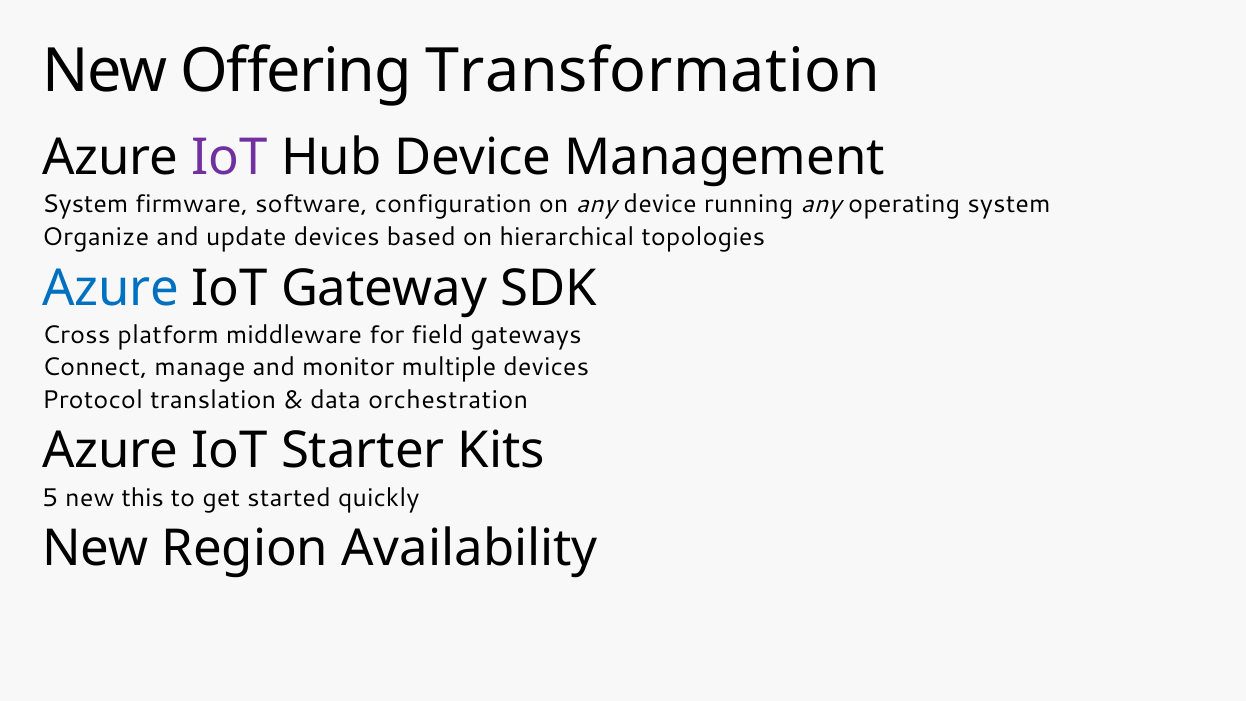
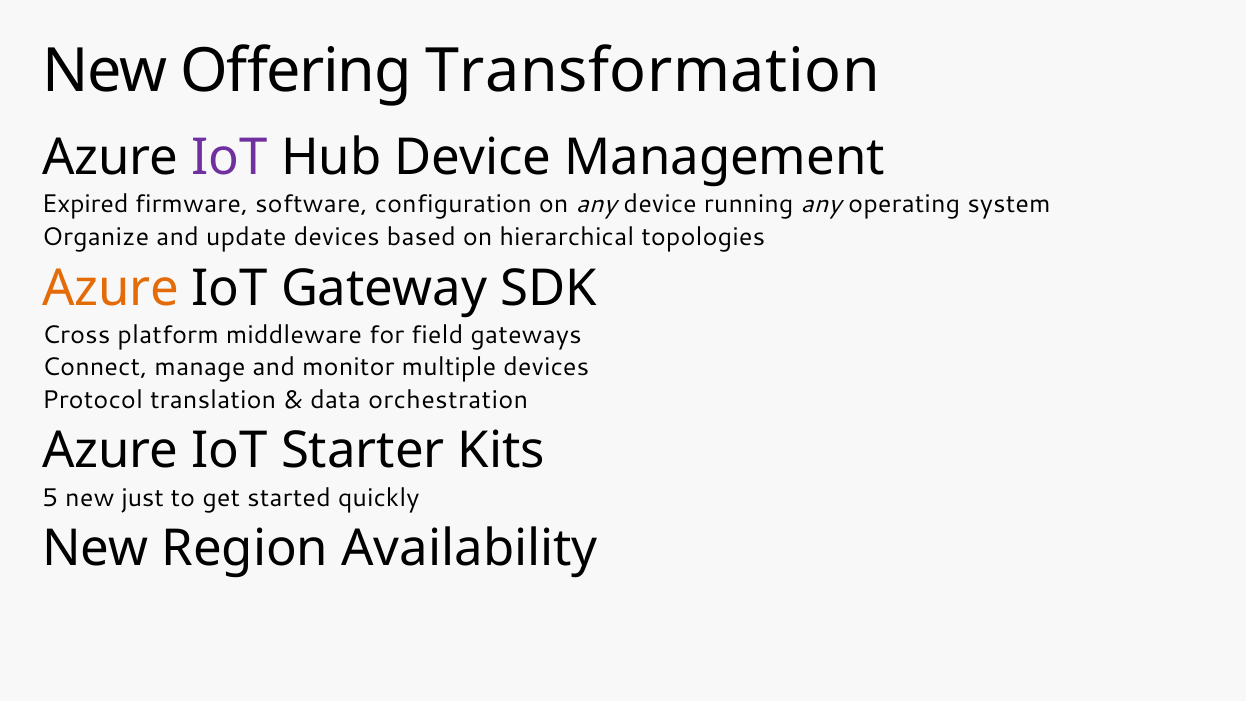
System at (85, 204): System -> Expired
Azure at (110, 288) colour: blue -> orange
this: this -> just
